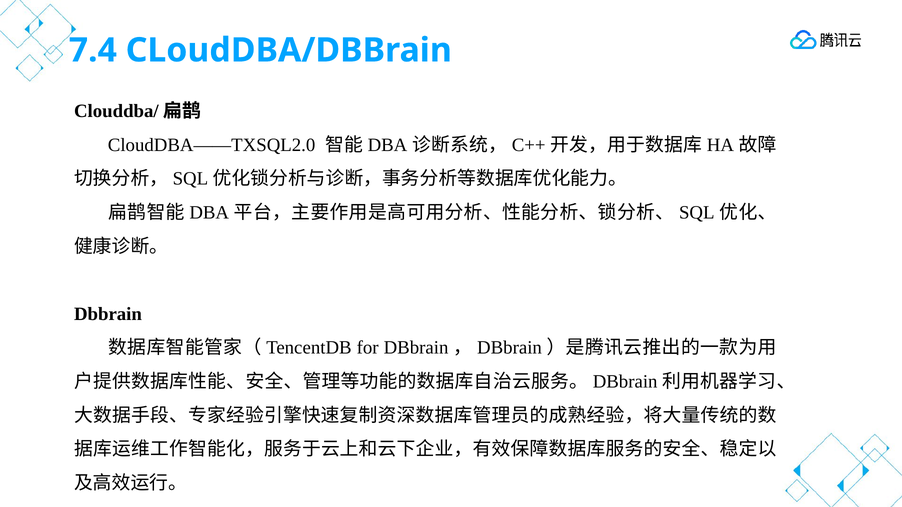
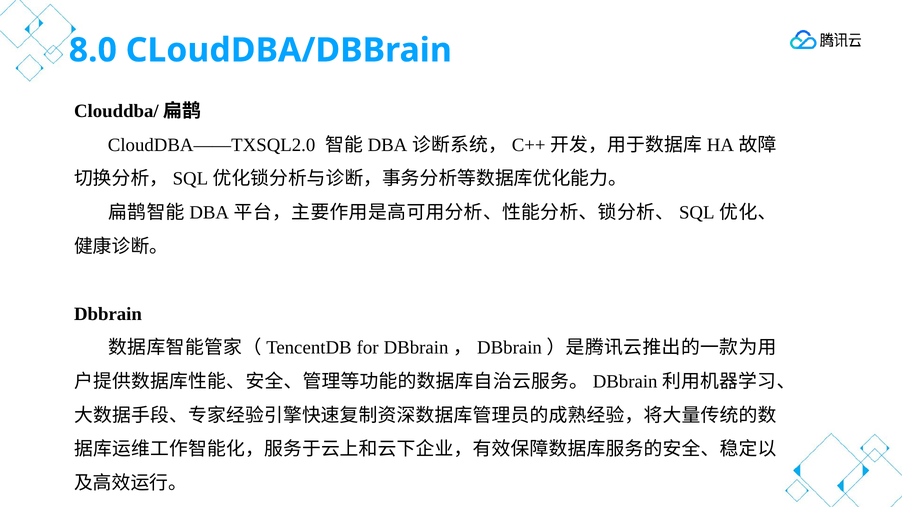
7.4: 7.4 -> 8.0
